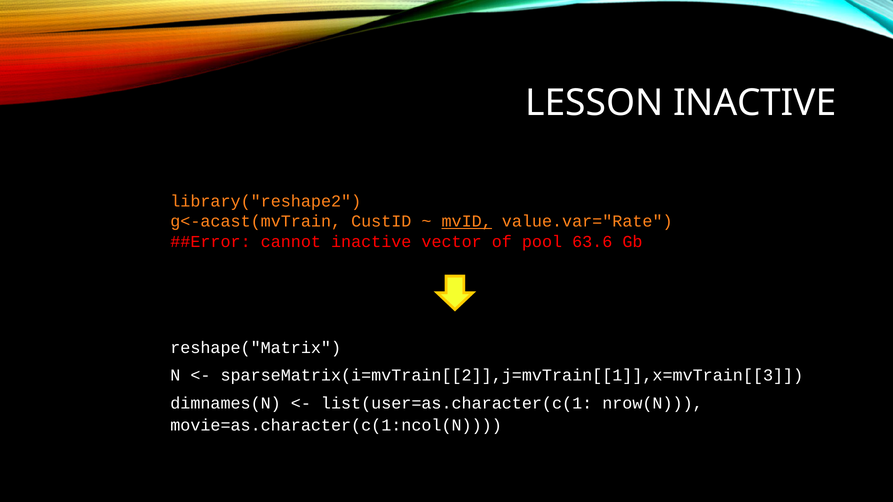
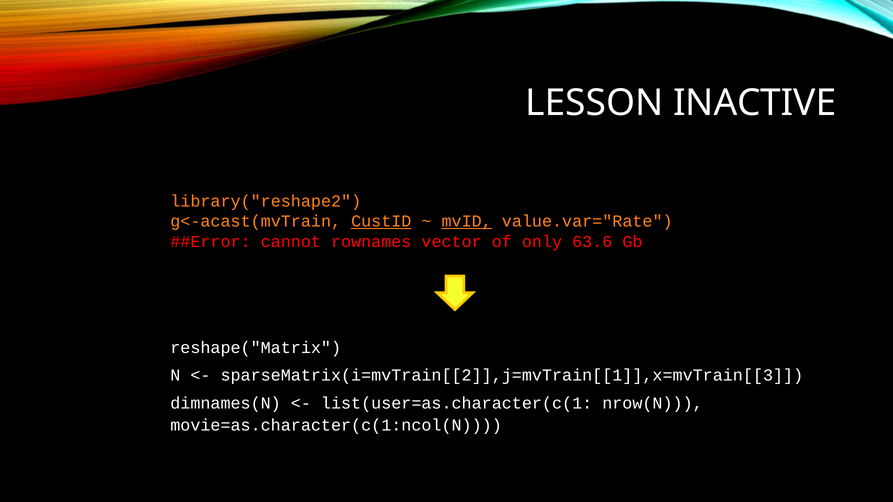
CustID underline: none -> present
cannot inactive: inactive -> rownames
pool: pool -> only
